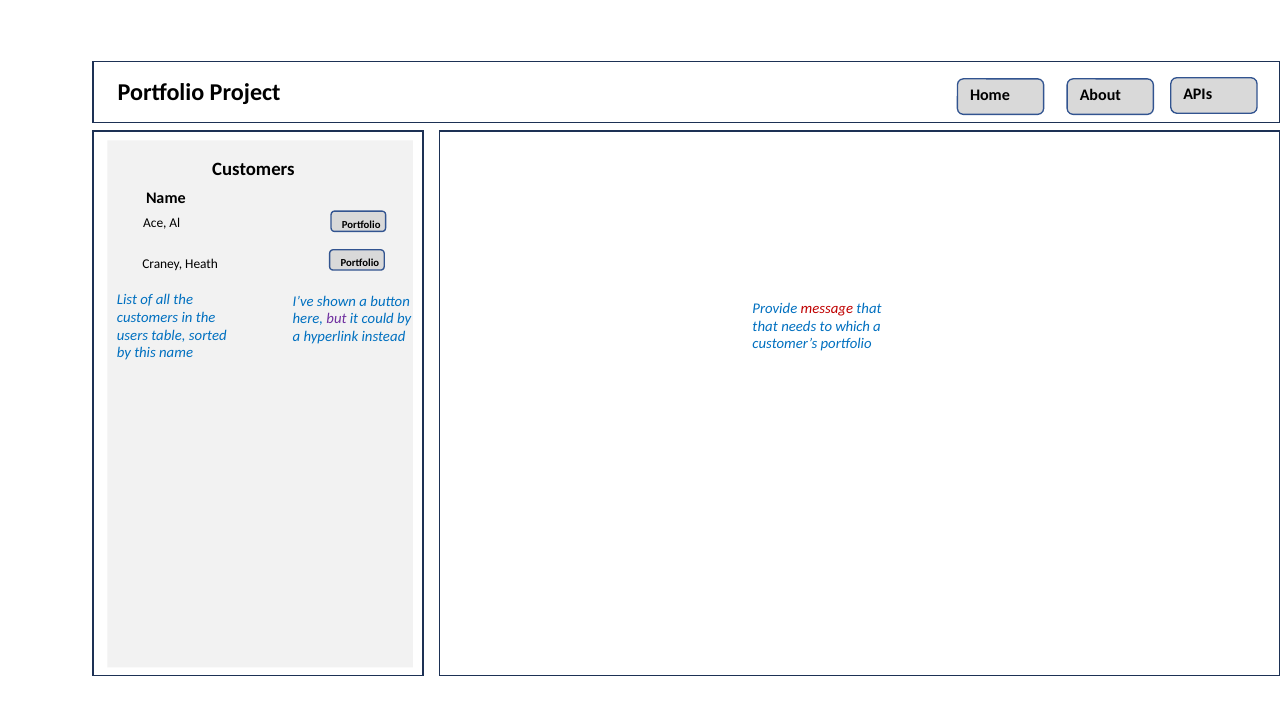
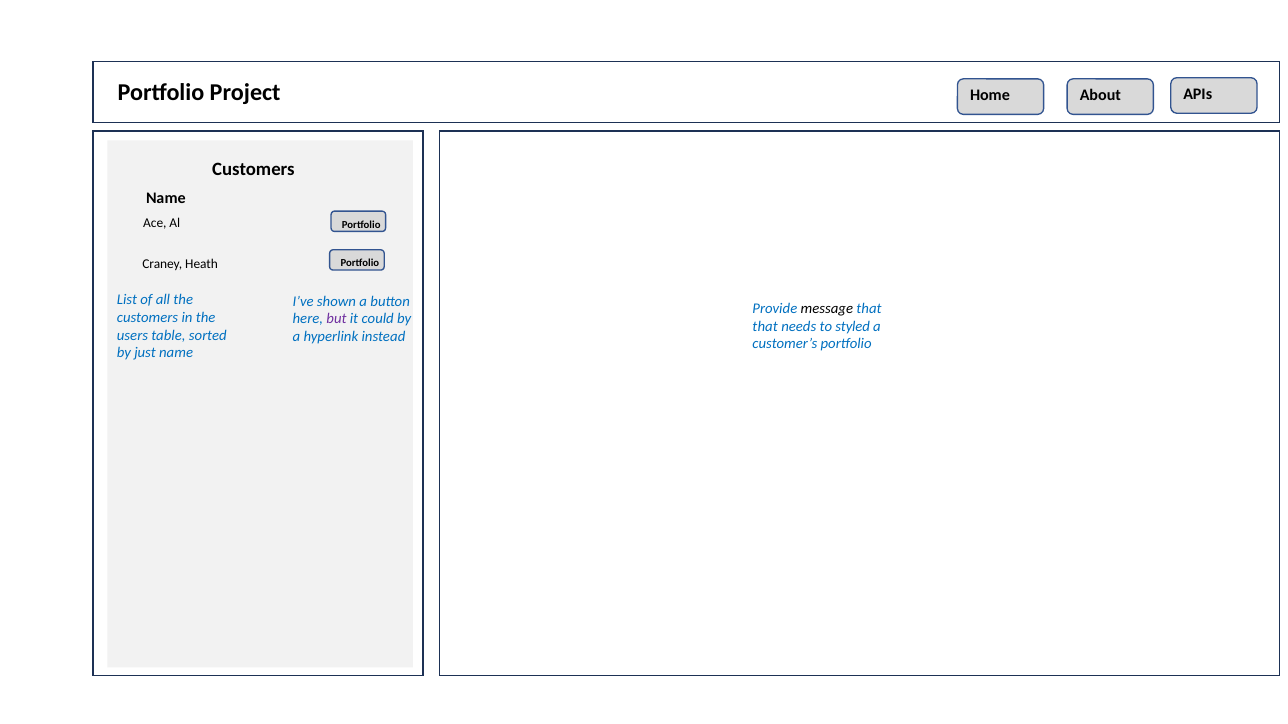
message colour: red -> black
which: which -> styled
this: this -> just
